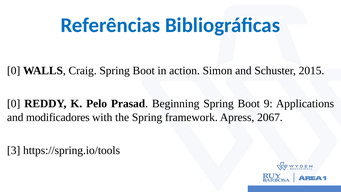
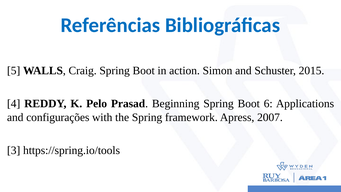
0 at (14, 71): 0 -> 5
0 at (14, 104): 0 -> 4
9: 9 -> 6
modificadores: modificadores -> configurações
2067: 2067 -> 2007
